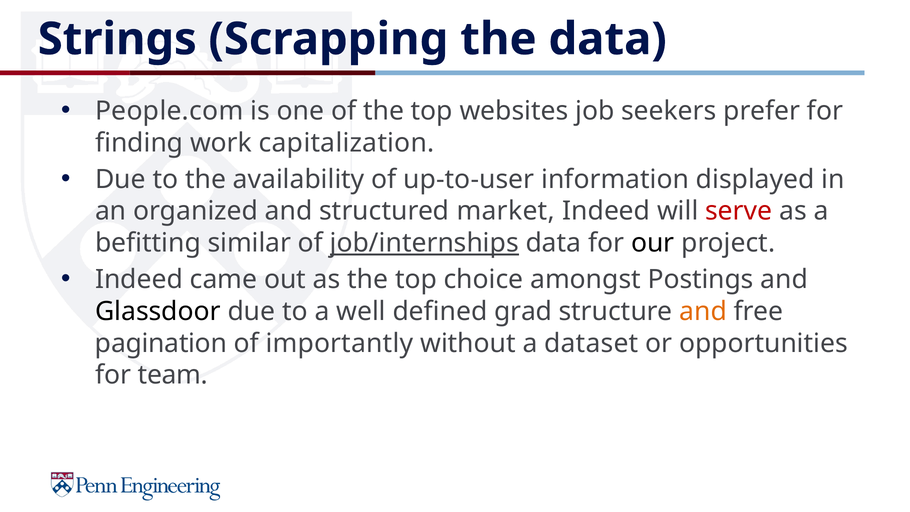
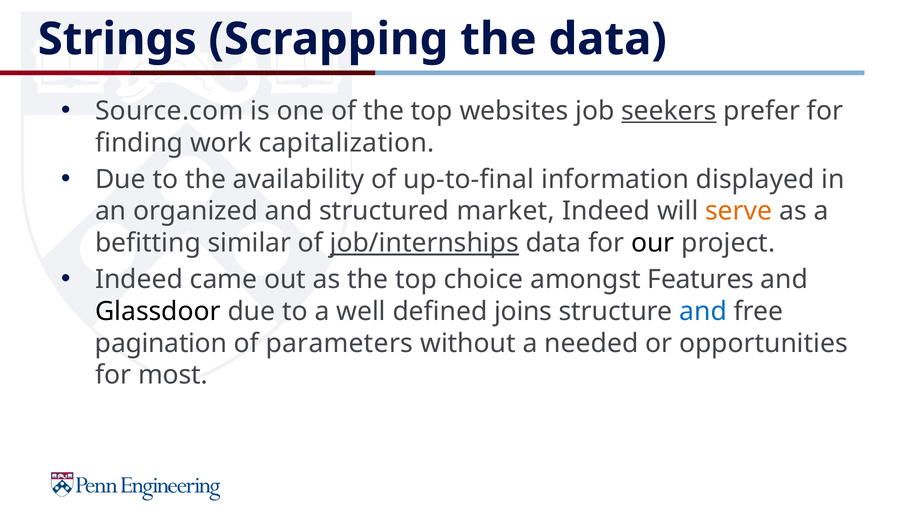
People.com: People.com -> Source.com
seekers underline: none -> present
up-to-user: up-to-user -> up-to-final
serve colour: red -> orange
Postings: Postings -> Features
grad: grad -> joins
and at (703, 311) colour: orange -> blue
importantly: importantly -> parameters
dataset: dataset -> needed
team: team -> most
